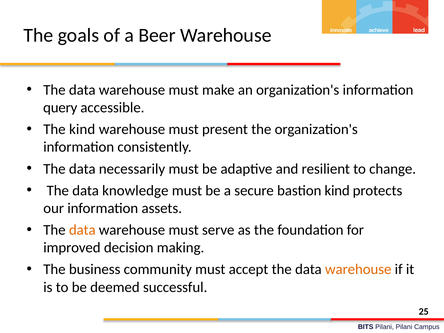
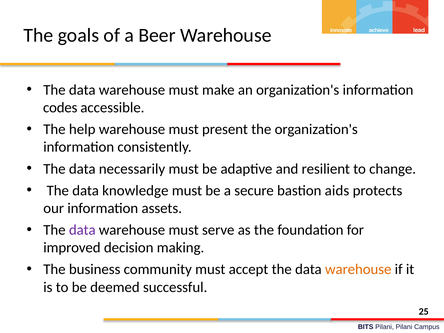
query: query -> codes
The kind: kind -> help
bastion kind: kind -> aids
data at (82, 230) colour: orange -> purple
